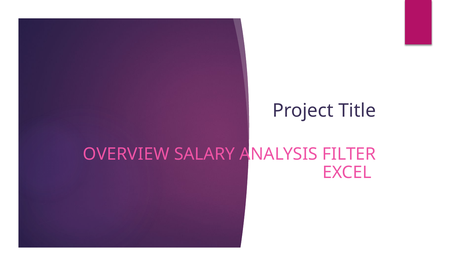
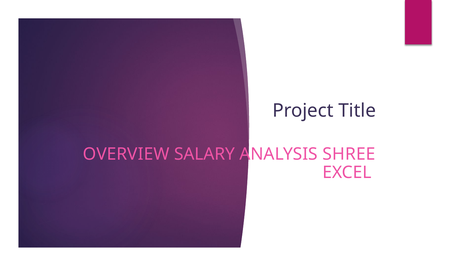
FILTER: FILTER -> SHREE
